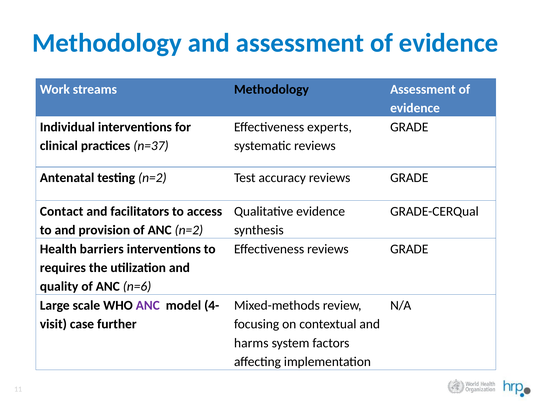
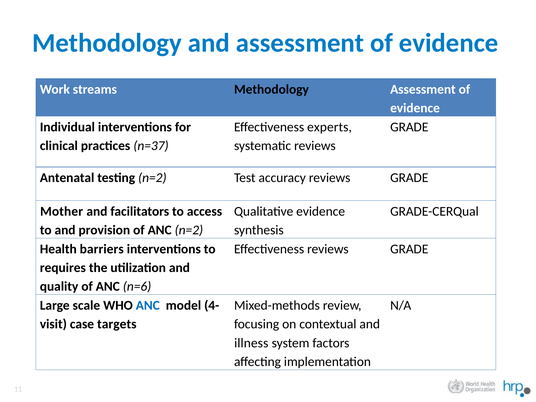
Contact: Contact -> Mother
ANC at (148, 305) colour: purple -> blue
further: further -> targets
harms: harms -> illness
